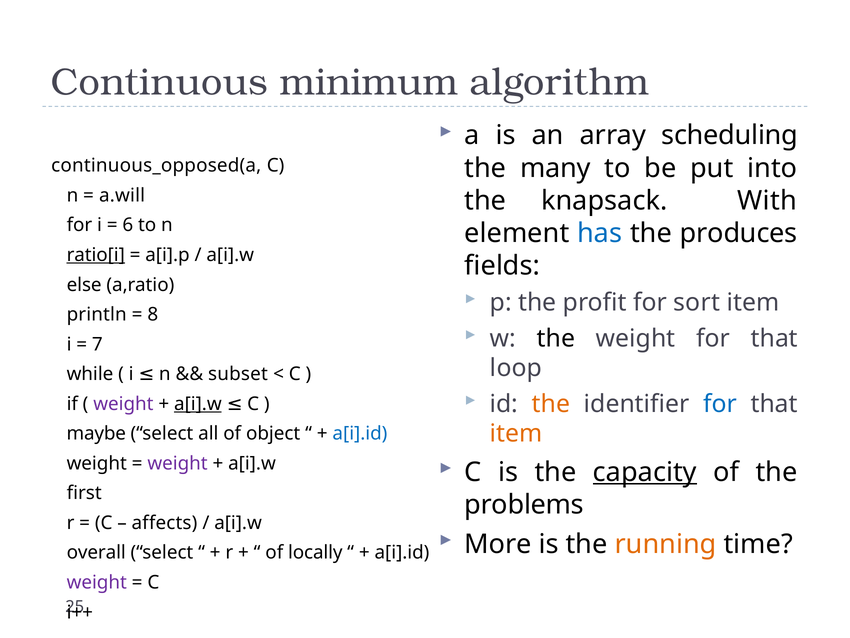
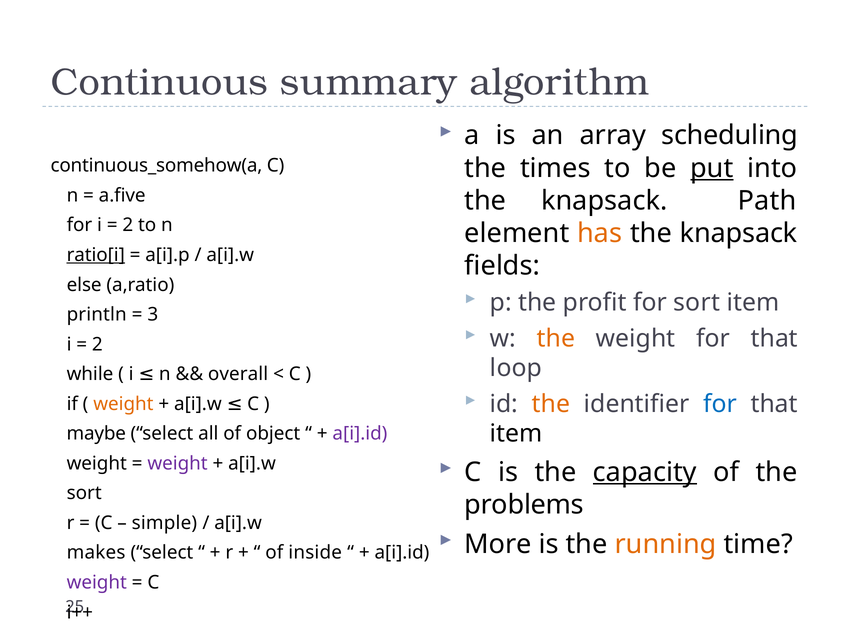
minimum: minimum -> summary
continuous_opposed(a: continuous_opposed(a -> continuous_somehow(a
many: many -> times
put underline: none -> present
a.will: a.will -> a.five
With: With -> Path
6 at (128, 225): 6 -> 2
has colour: blue -> orange
produces at (739, 233): produces -> knapsack
8: 8 -> 3
the at (556, 338) colour: black -> orange
7 at (97, 344): 7 -> 2
subset: subset -> overall
weight at (123, 404) colour: purple -> orange
a[i].w at (198, 404) underline: present -> none
item at (516, 433) colour: orange -> black
a[i].id at (360, 433) colour: blue -> purple
first at (84, 493): first -> sort
affects: affects -> simple
overall: overall -> makes
locally: locally -> inside
